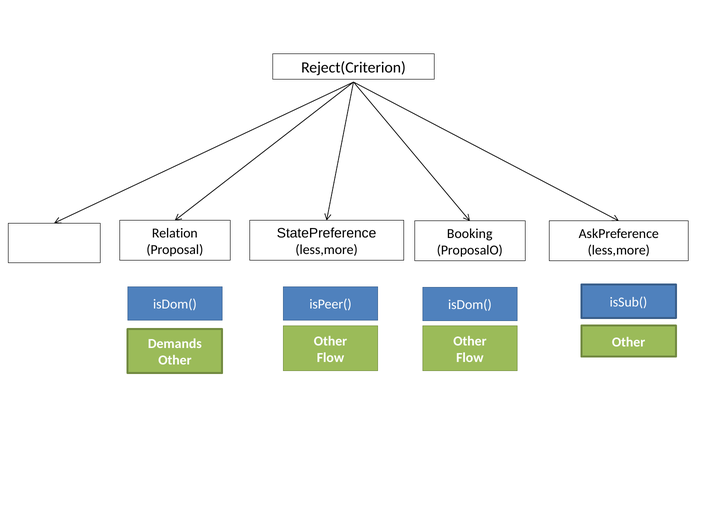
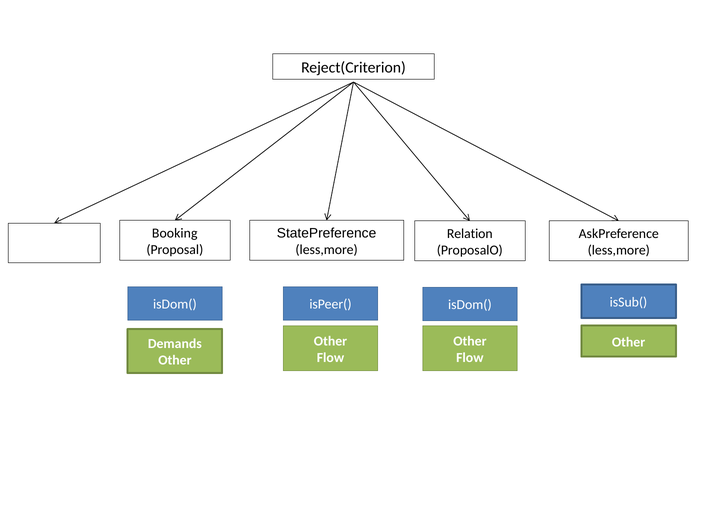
Relation: Relation -> Booking
Booking: Booking -> Relation
